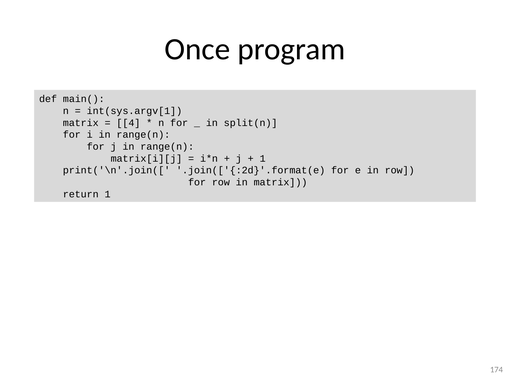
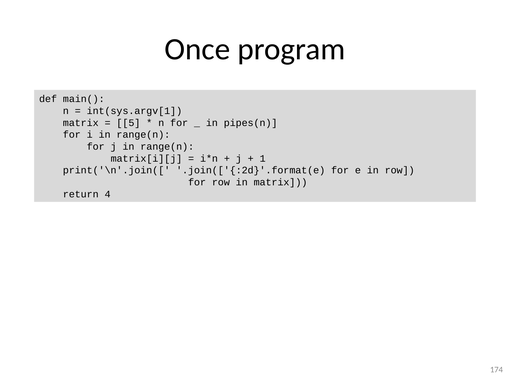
4: 4 -> 5
split(n: split(n -> pipes(n
return 1: 1 -> 4
